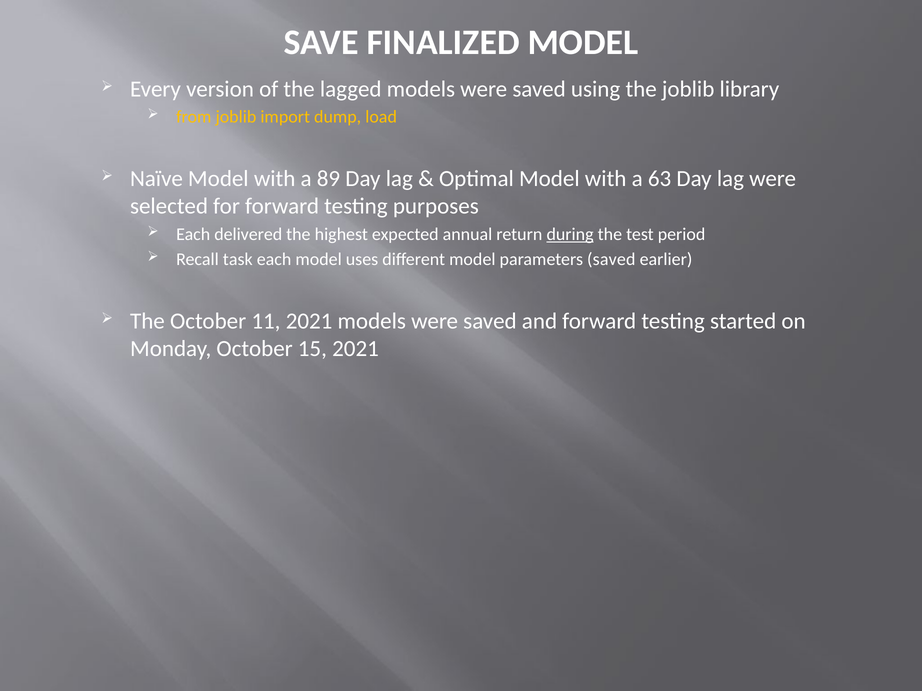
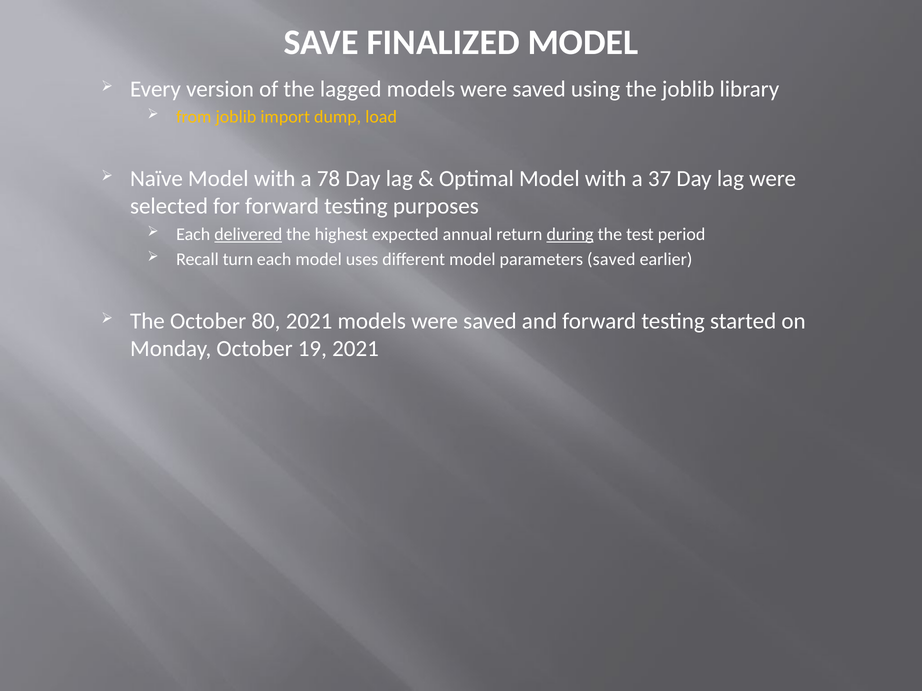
89: 89 -> 78
63: 63 -> 37
delivered underline: none -> present
task: task -> turn
11: 11 -> 80
15: 15 -> 19
